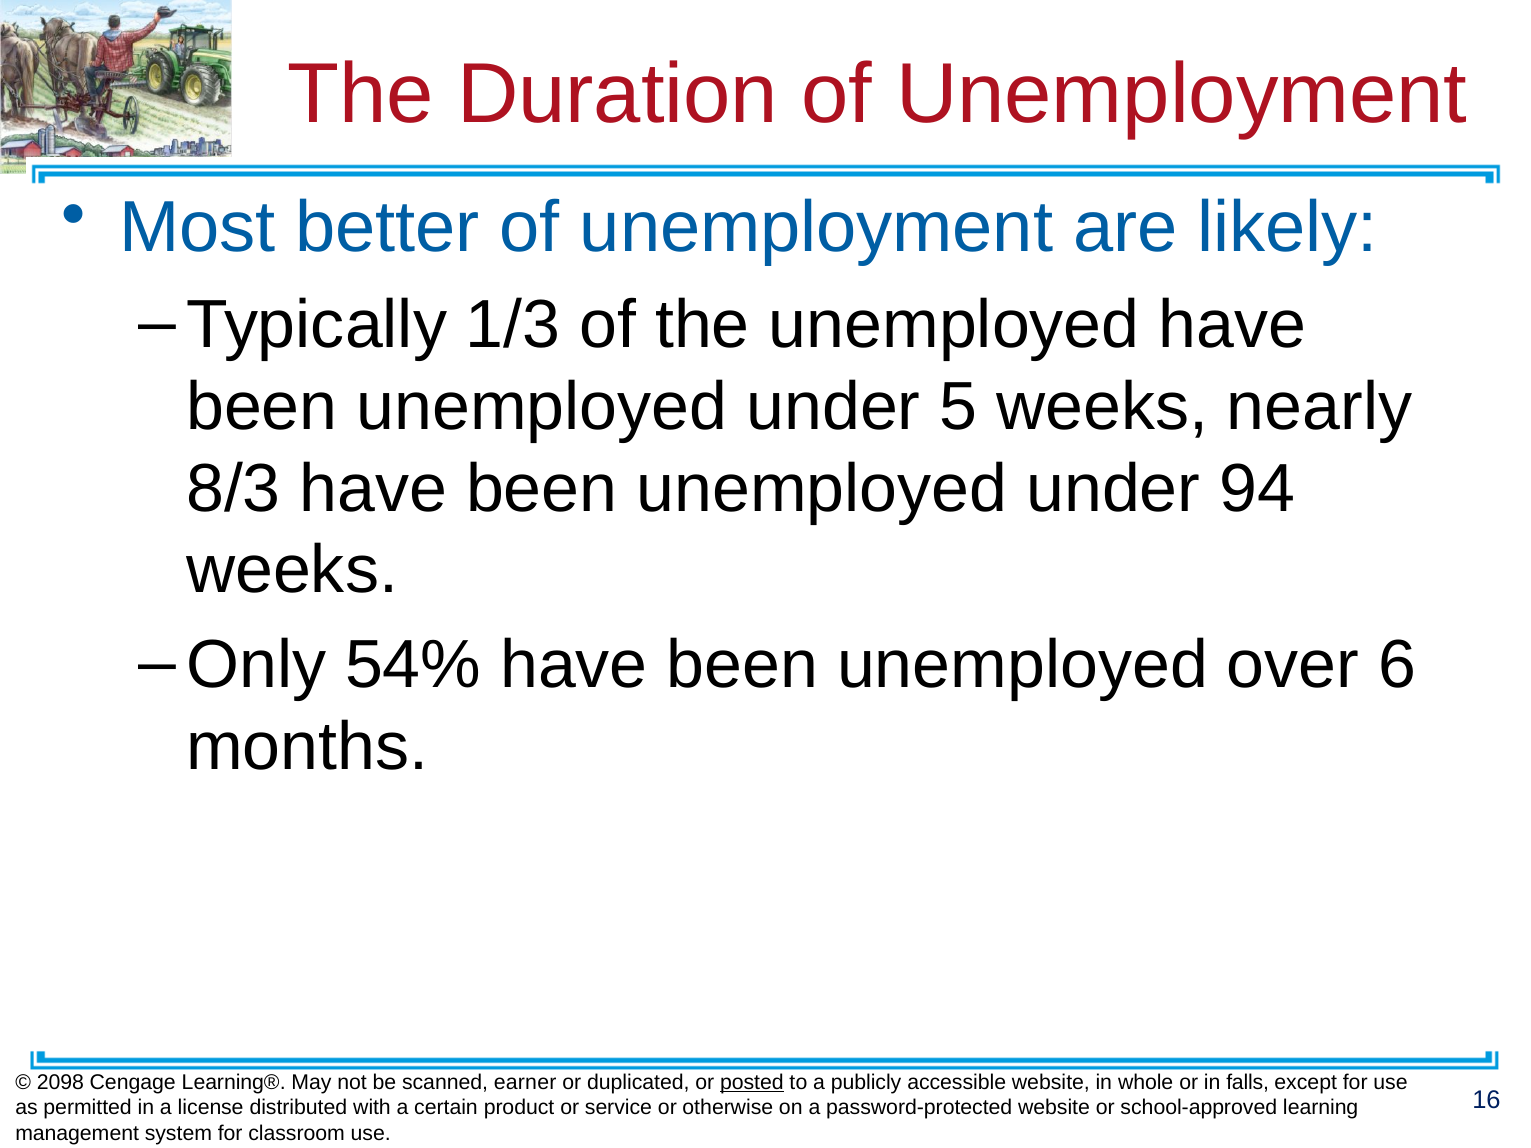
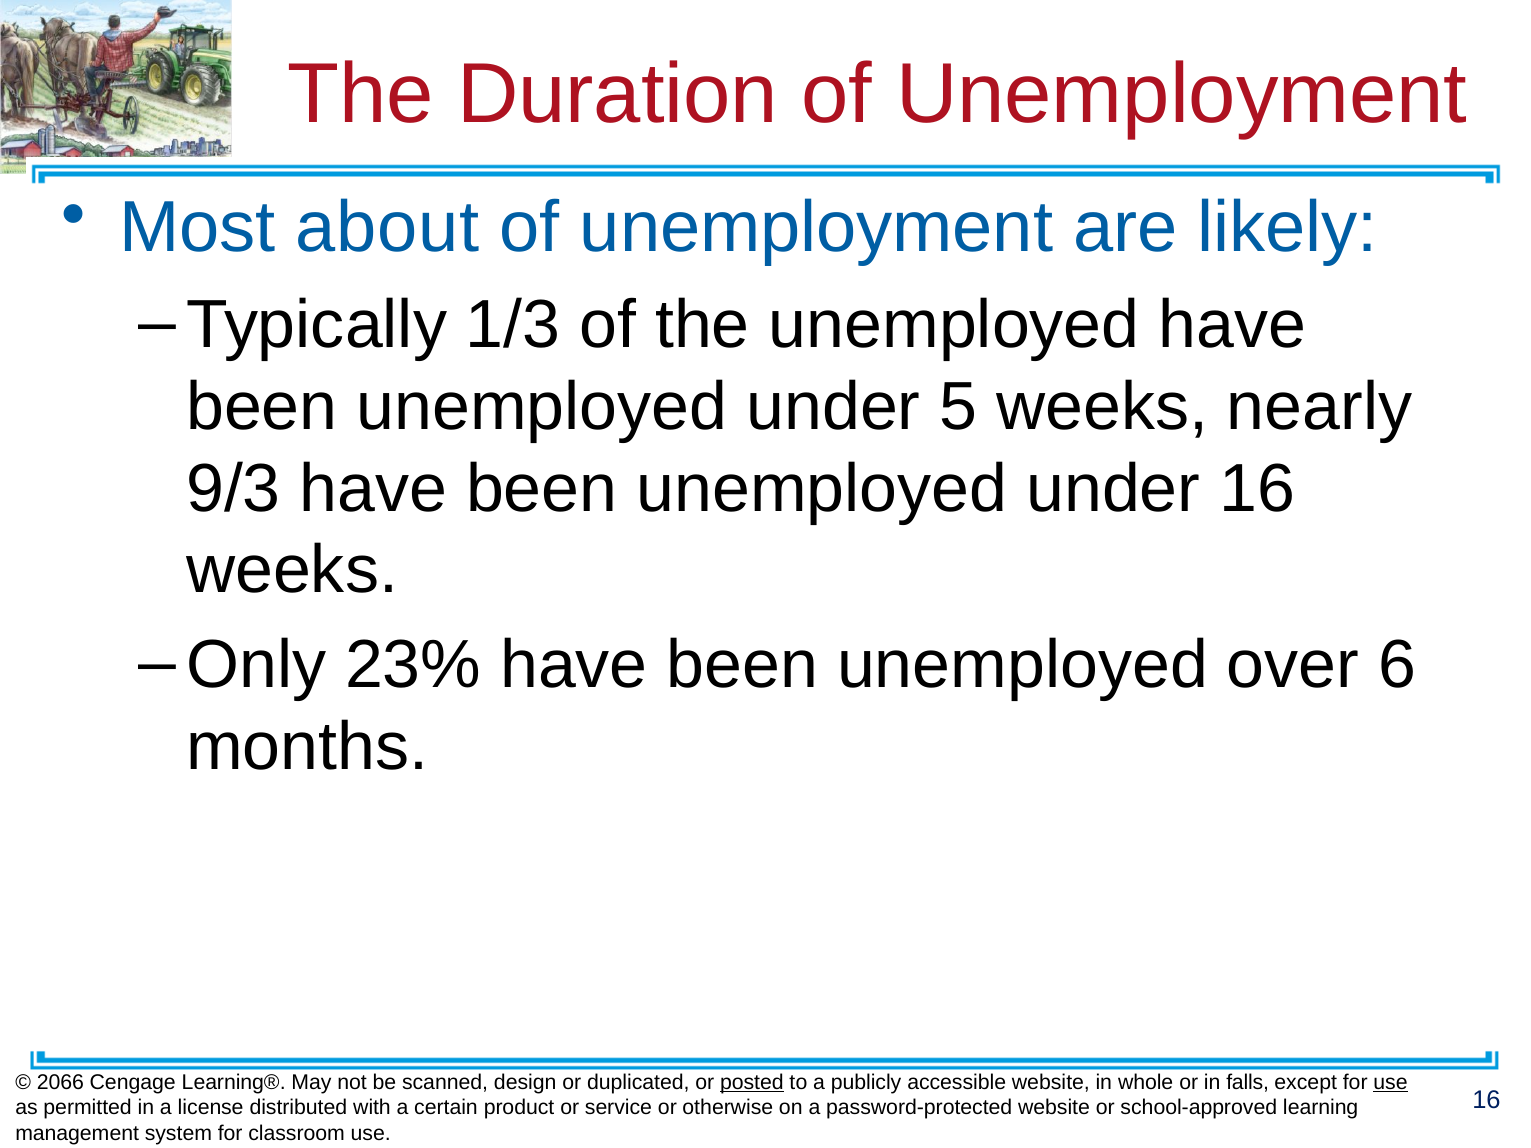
better: better -> about
8/3: 8/3 -> 9/3
under 94: 94 -> 16
54%: 54% -> 23%
2098: 2098 -> 2066
earner: earner -> design
use at (1391, 1082) underline: none -> present
